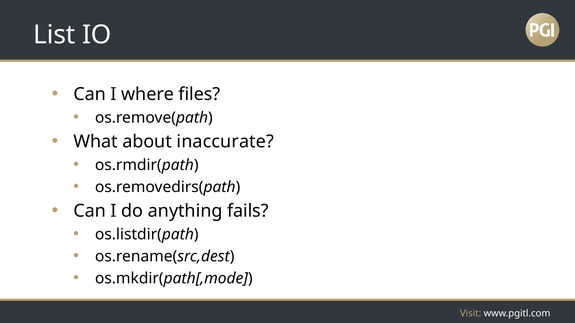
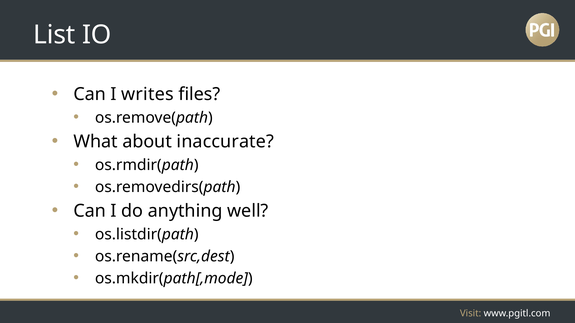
where: where -> writes
fails: fails -> well
